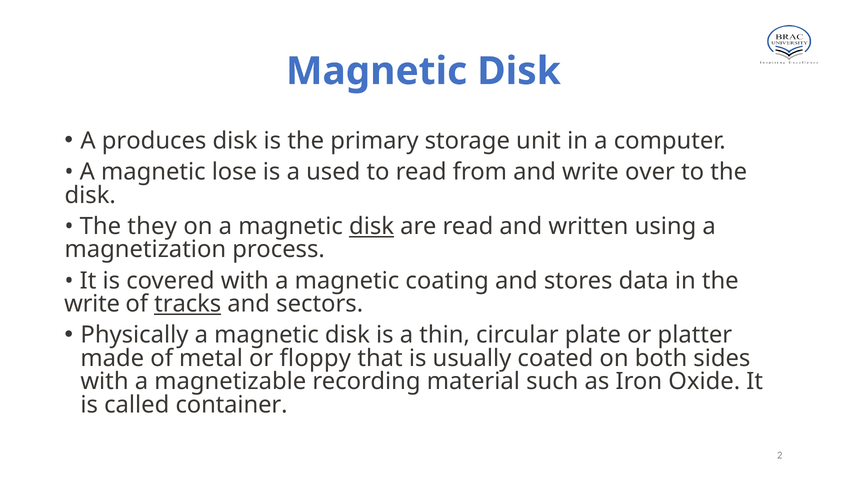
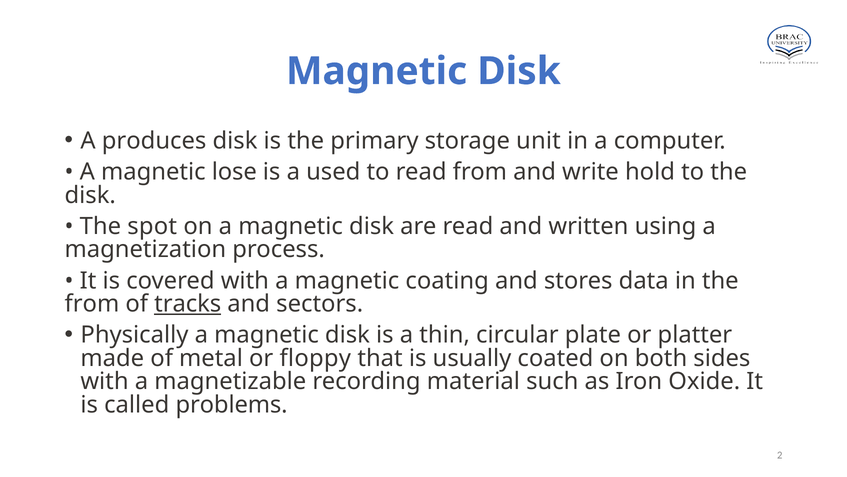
over: over -> hold
they: they -> spot
disk at (372, 226) underline: present -> none
write at (92, 304): write -> from
container: container -> problems
